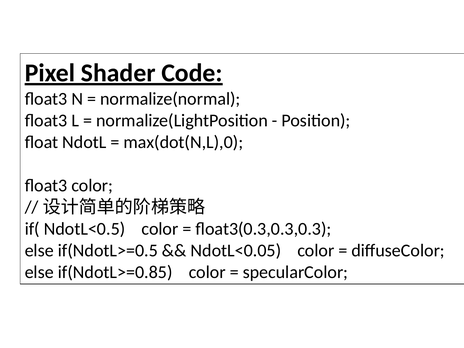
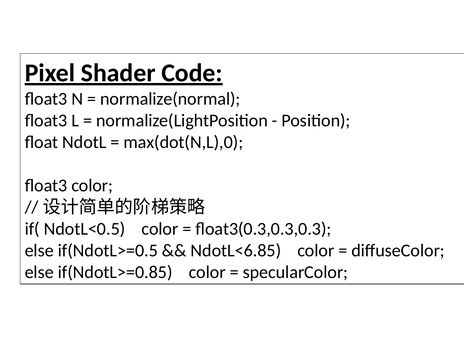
NdotL<0.05: NdotL<0.05 -> NdotL<6.85
